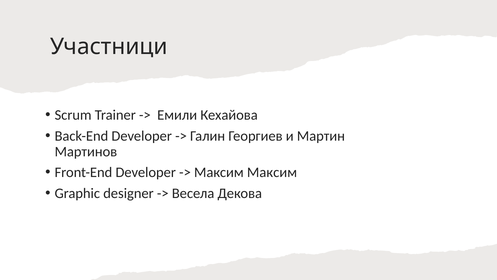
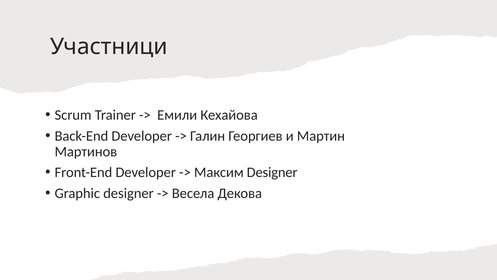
Максим Максим: Максим -> Designer
